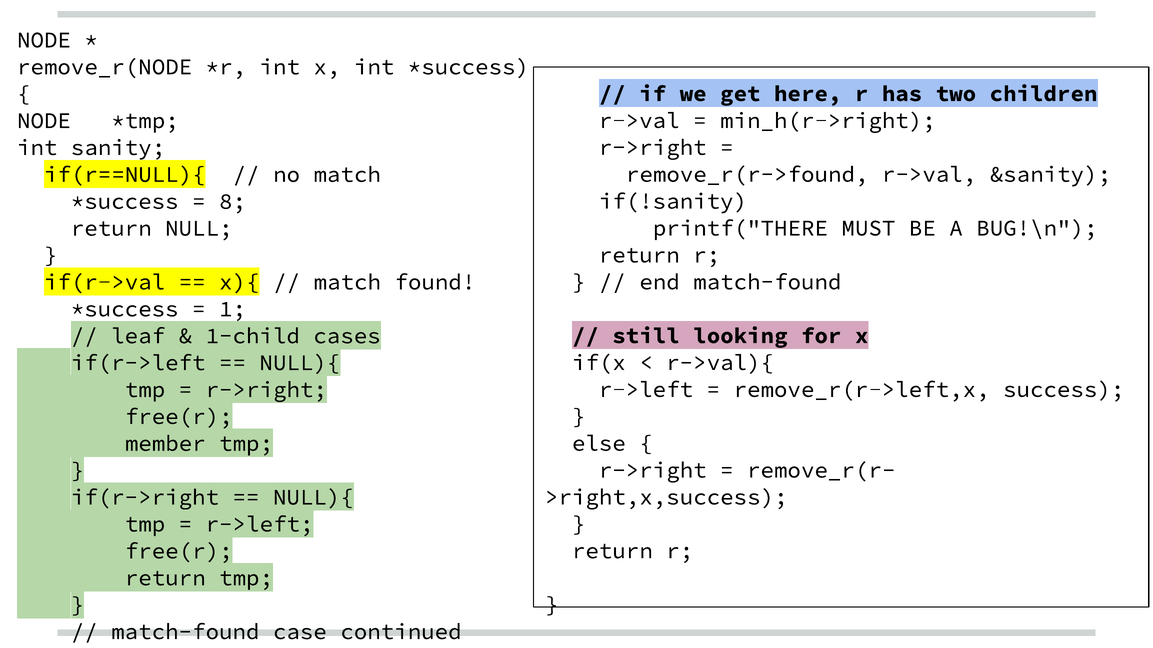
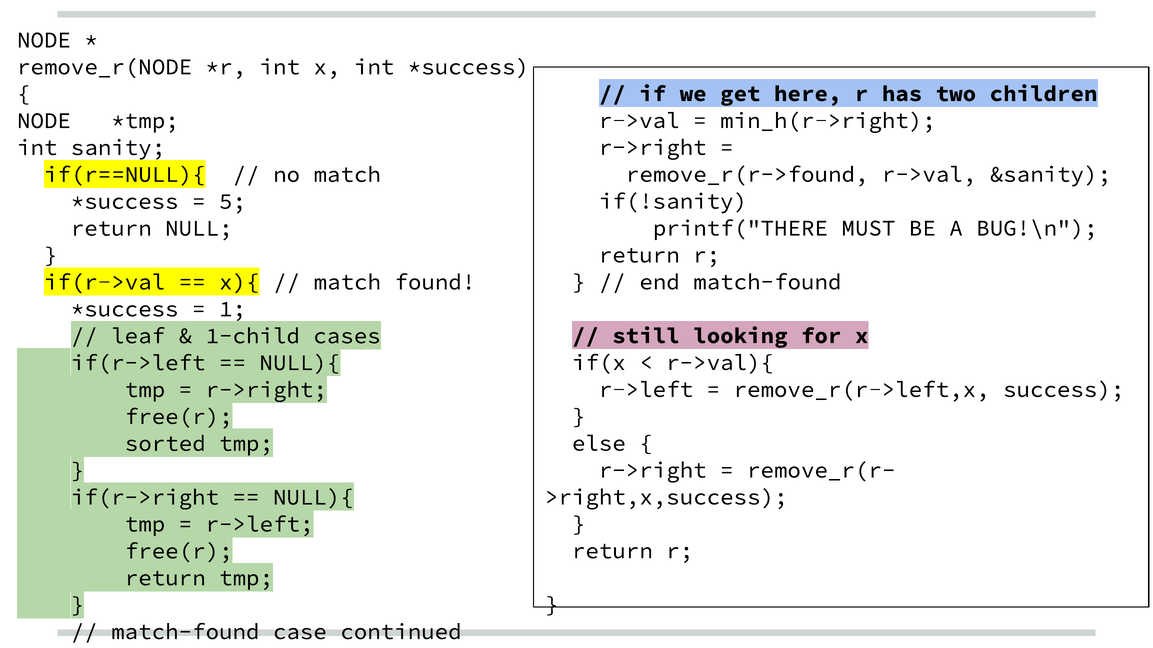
8: 8 -> 5
member: member -> sorted
